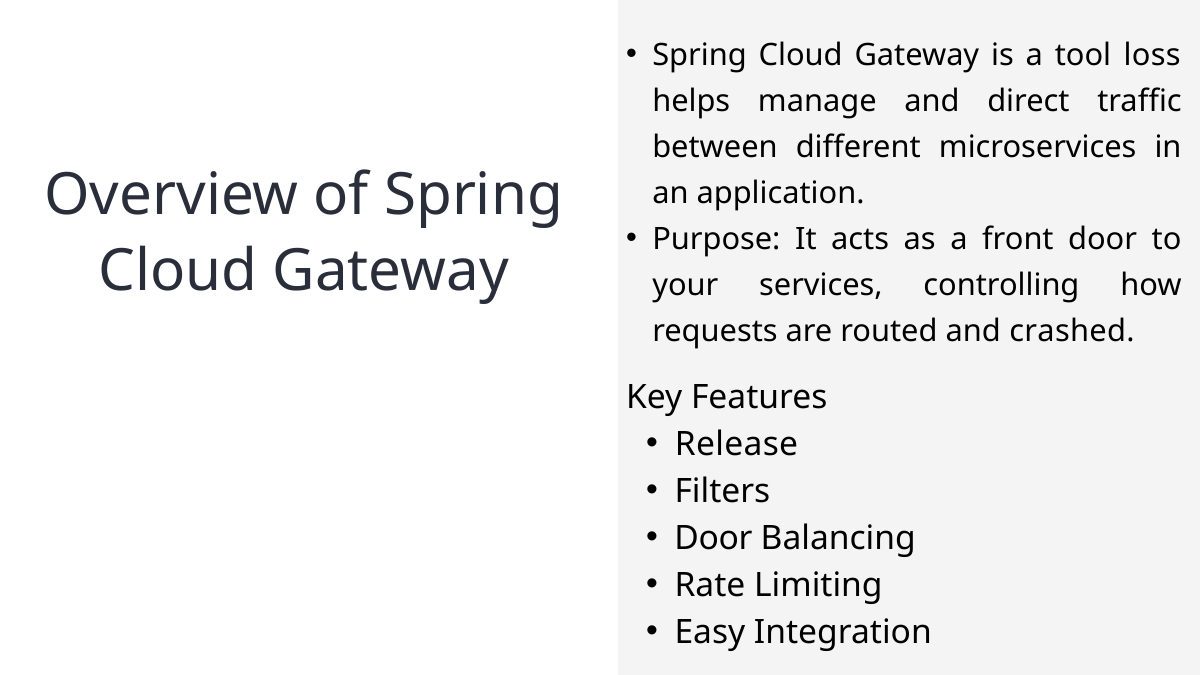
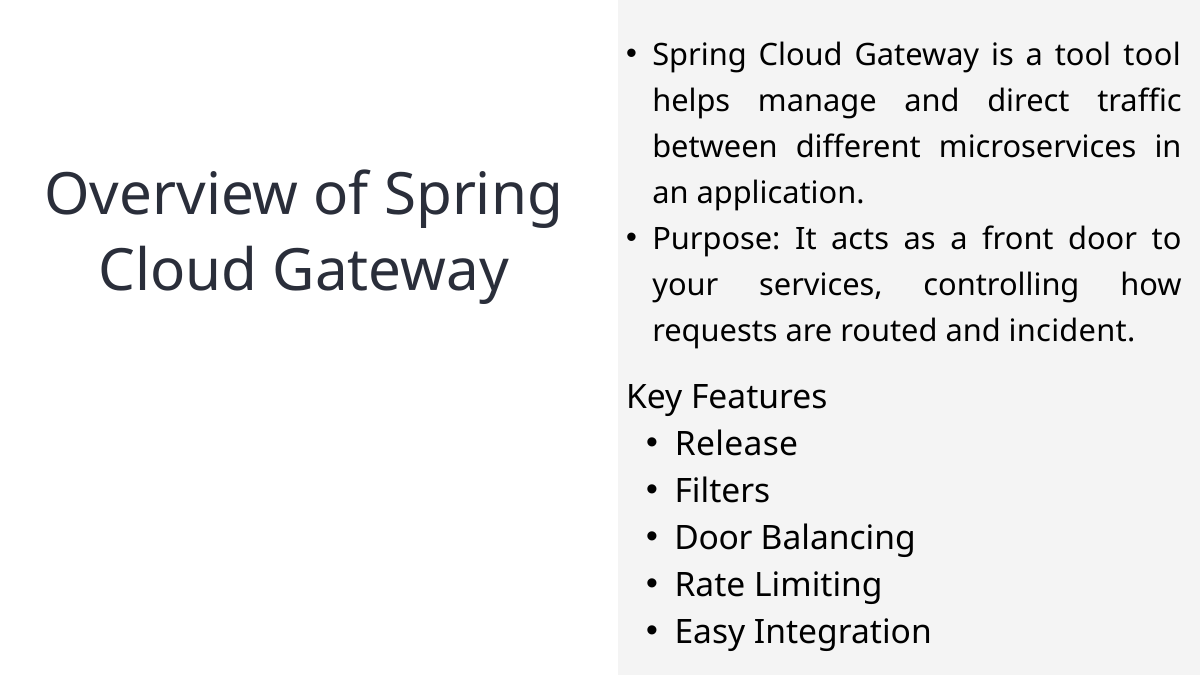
tool loss: loss -> tool
crashed: crashed -> incident
